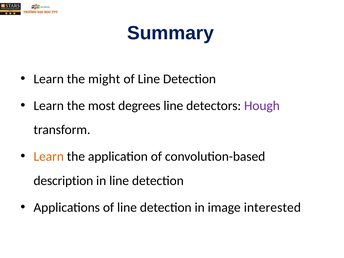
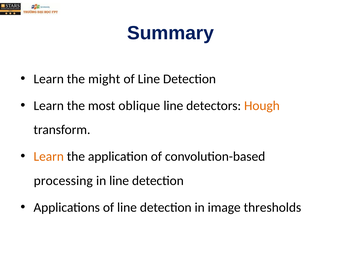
degrees: degrees -> oblique
Hough colour: purple -> orange
description: description -> processing
interested: interested -> thresholds
